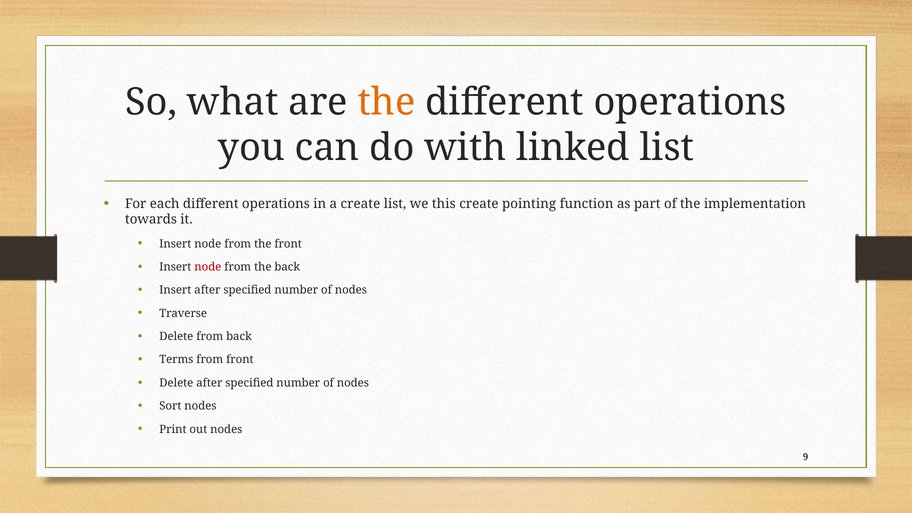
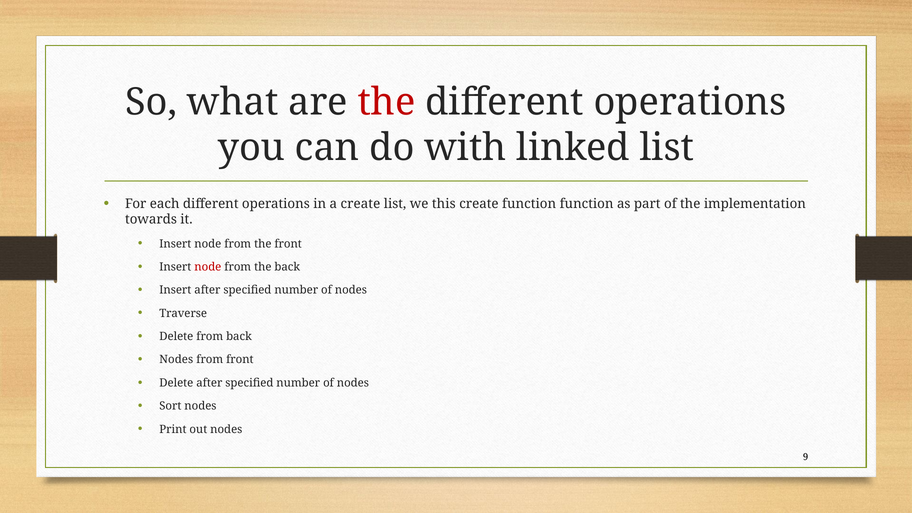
the at (386, 102) colour: orange -> red
create pointing: pointing -> function
Terms at (176, 360): Terms -> Nodes
